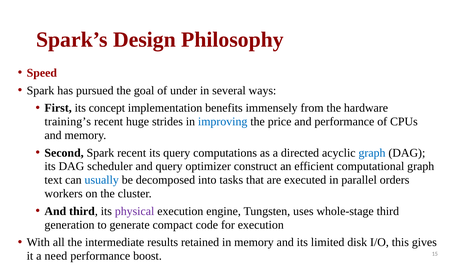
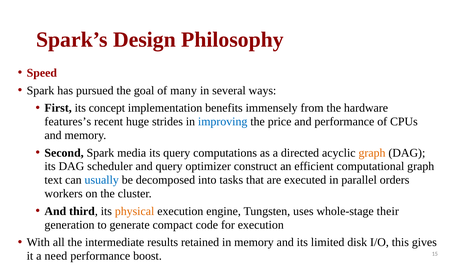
under: under -> many
training’s: training’s -> features’s
Spark recent: recent -> media
graph at (372, 153) colour: blue -> orange
physical colour: purple -> orange
whole-stage third: third -> their
